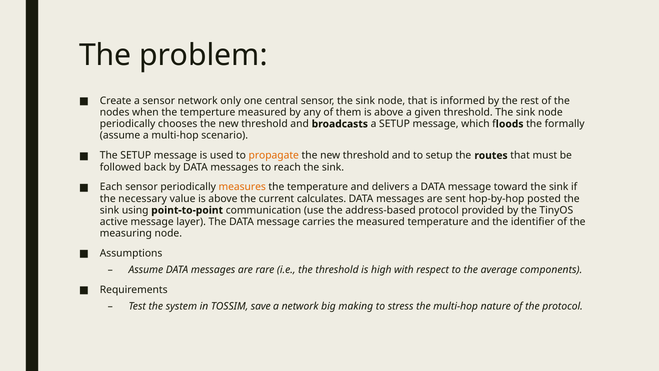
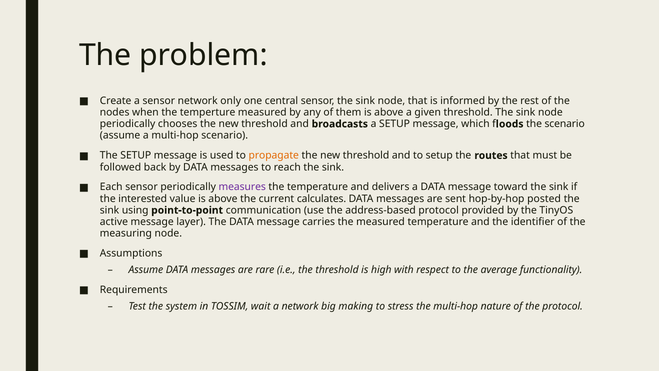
the formally: formally -> scenario
measures colour: orange -> purple
necessary: necessary -> interested
components: components -> functionality
save: save -> wait
